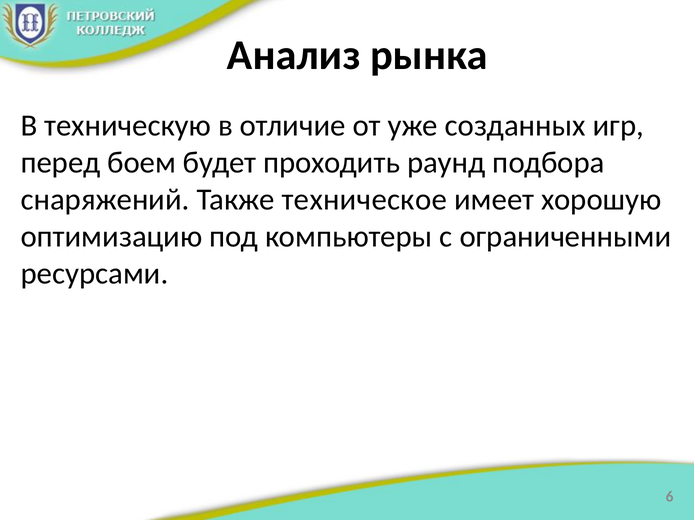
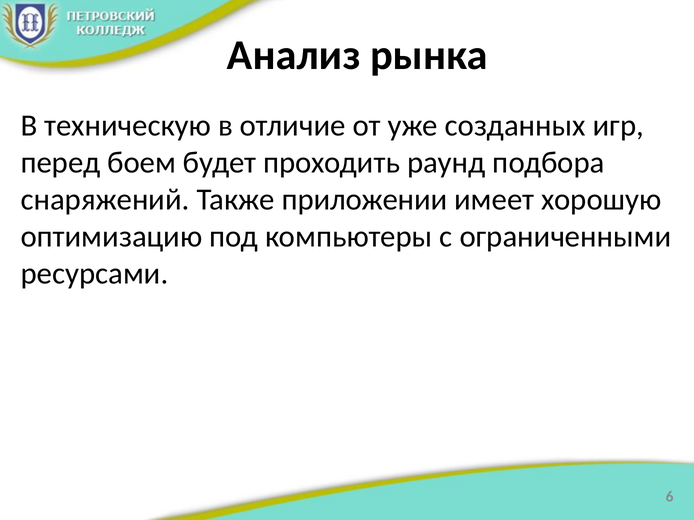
техническое: техническое -> приложении
